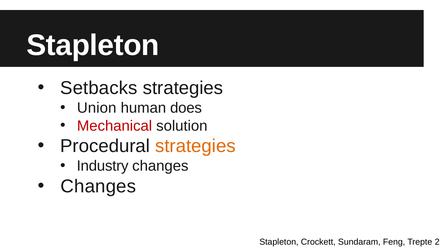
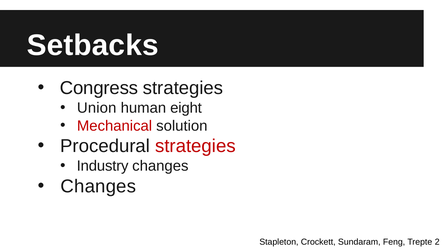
Stapleton at (93, 45): Stapleton -> Setbacks
Setbacks: Setbacks -> Congress
does: does -> eight
strategies at (195, 146) colour: orange -> red
